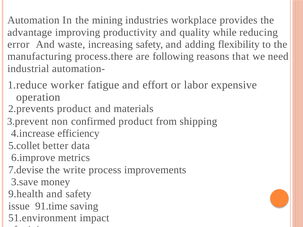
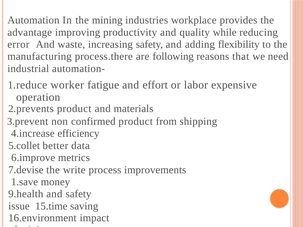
3.save: 3.save -> 1.save
91.time: 91.time -> 15.time
51.environment: 51.environment -> 16.environment
